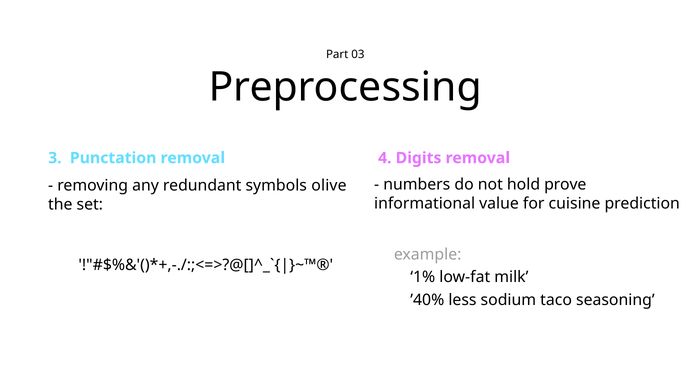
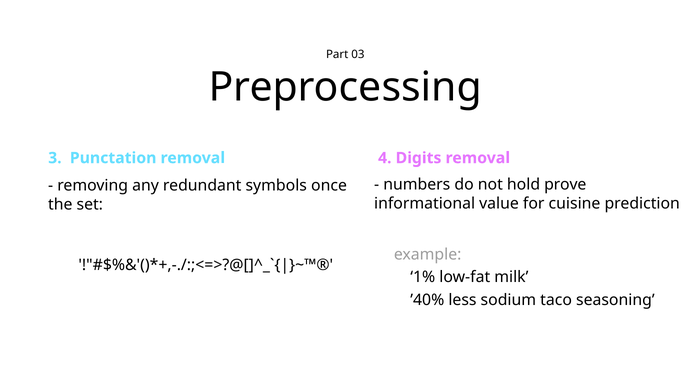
olive: olive -> once
